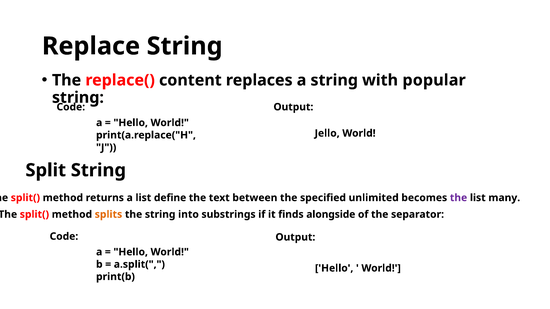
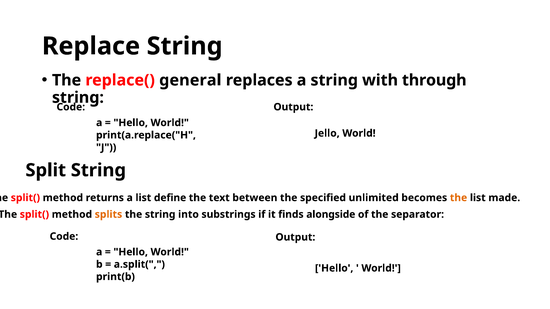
content: content -> general
popular: popular -> through
the at (459, 198) colour: purple -> orange
many: many -> made
